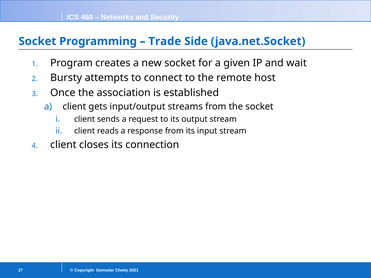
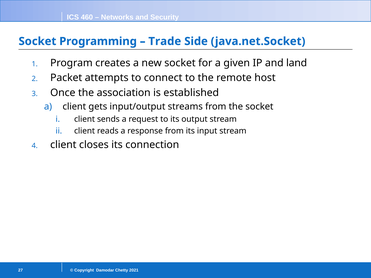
wait: wait -> land
Bursty: Bursty -> Packet
